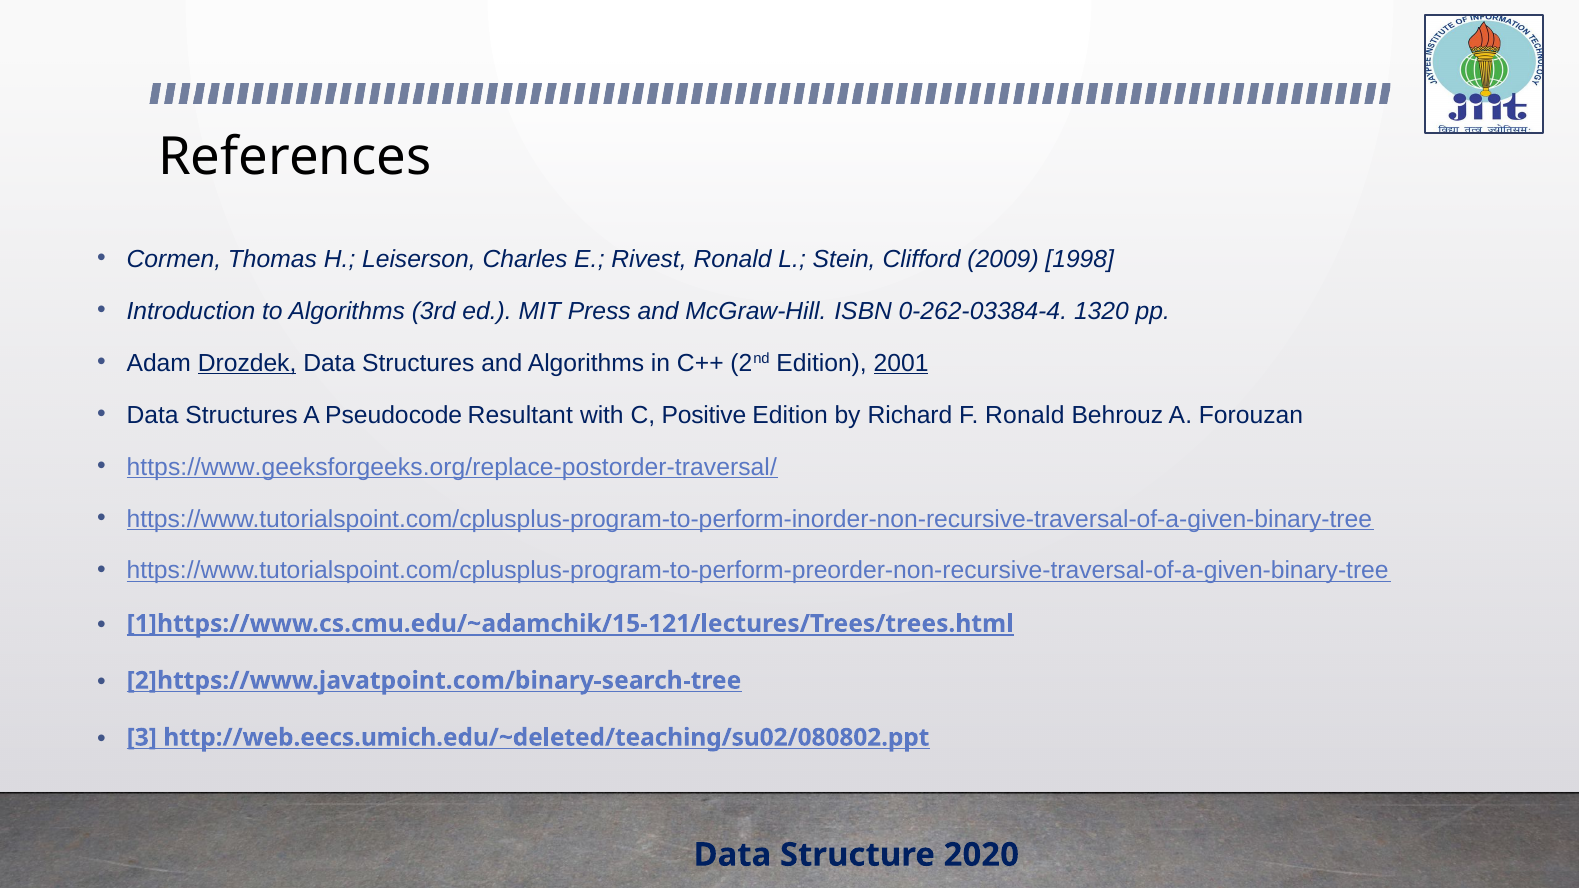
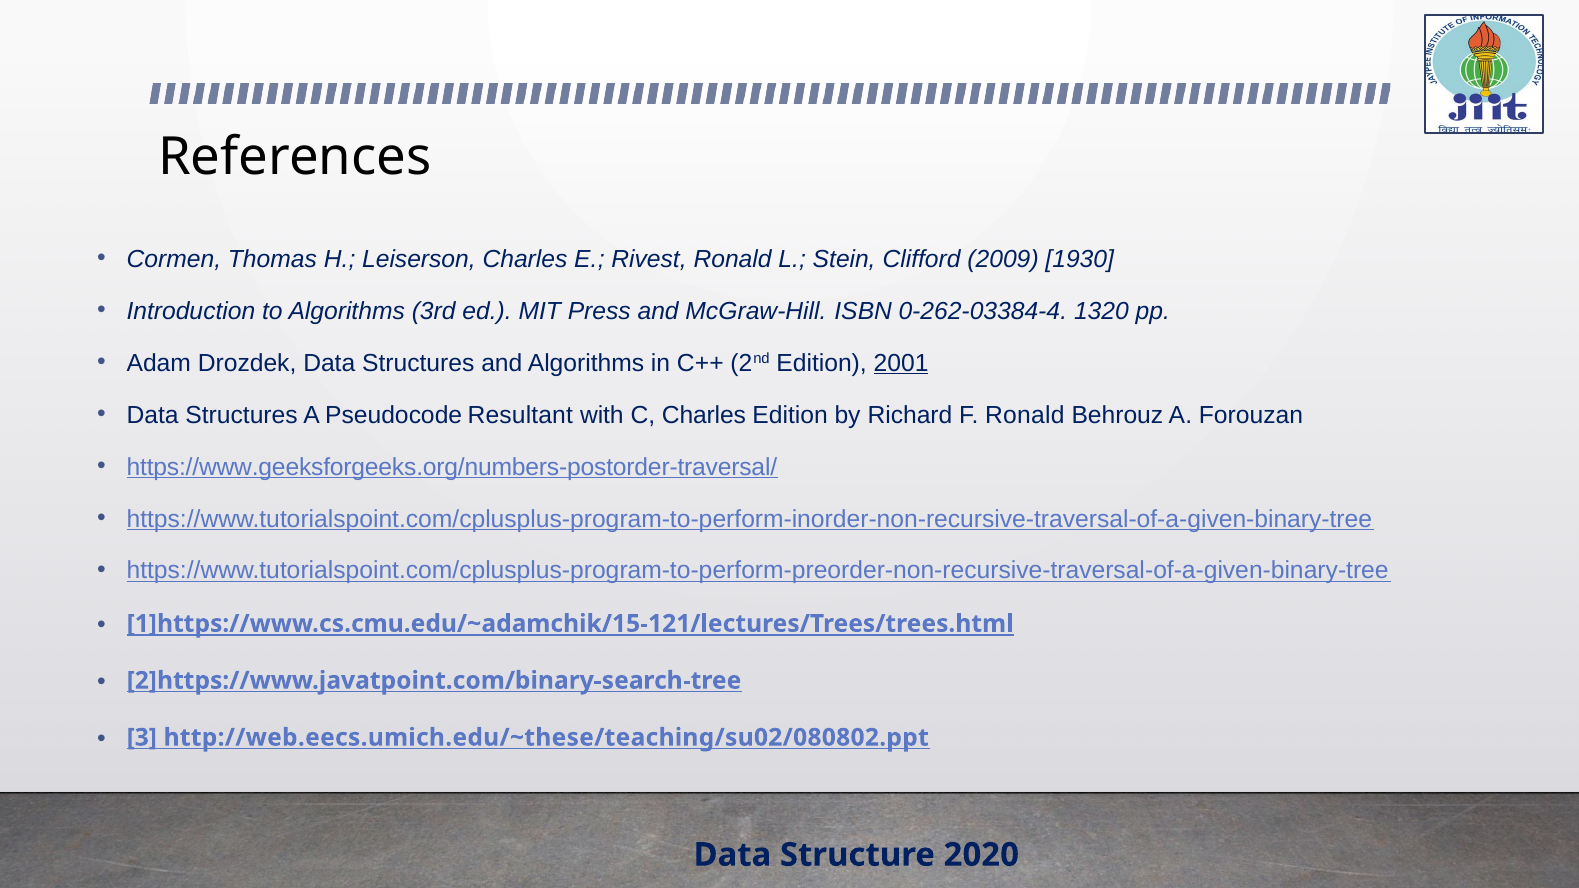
1998: 1998 -> 1930
Drozdek underline: present -> none
C Positive: Positive -> Charles
https://www.geeksforgeeks.org/replace-postorder-traversal/: https://www.geeksforgeeks.org/replace-postorder-traversal/ -> https://www.geeksforgeeks.org/numbers-postorder-traversal/
http://web.eecs.umich.edu/~deleted/teaching/su02/080802.ppt: http://web.eecs.umich.edu/~deleted/teaching/su02/080802.ppt -> http://web.eecs.umich.edu/~these/teaching/su02/080802.ppt
